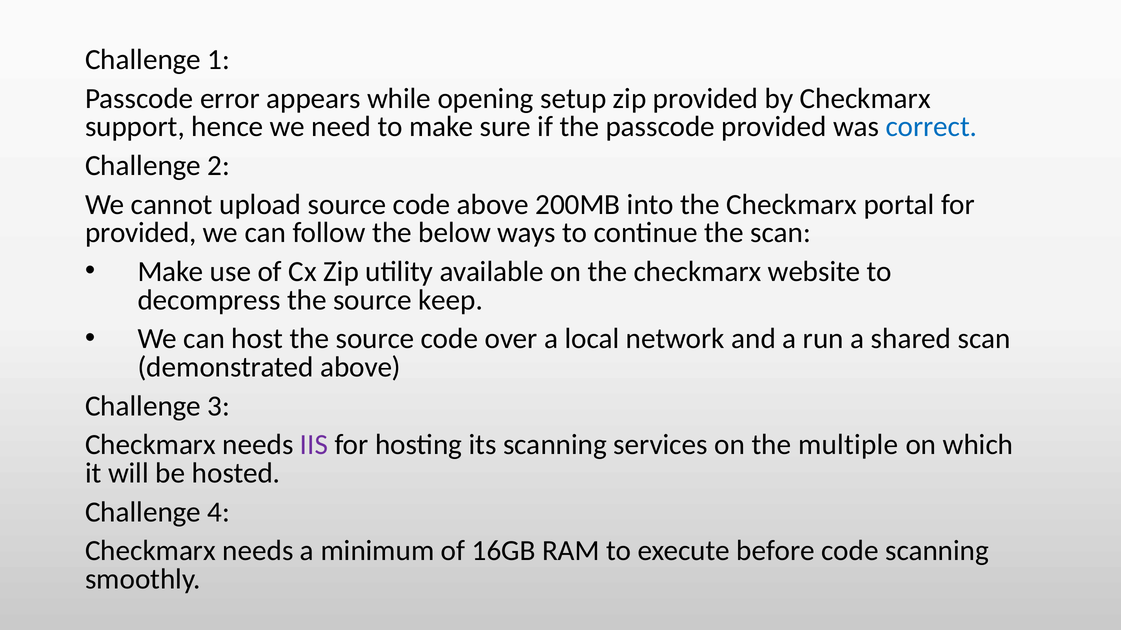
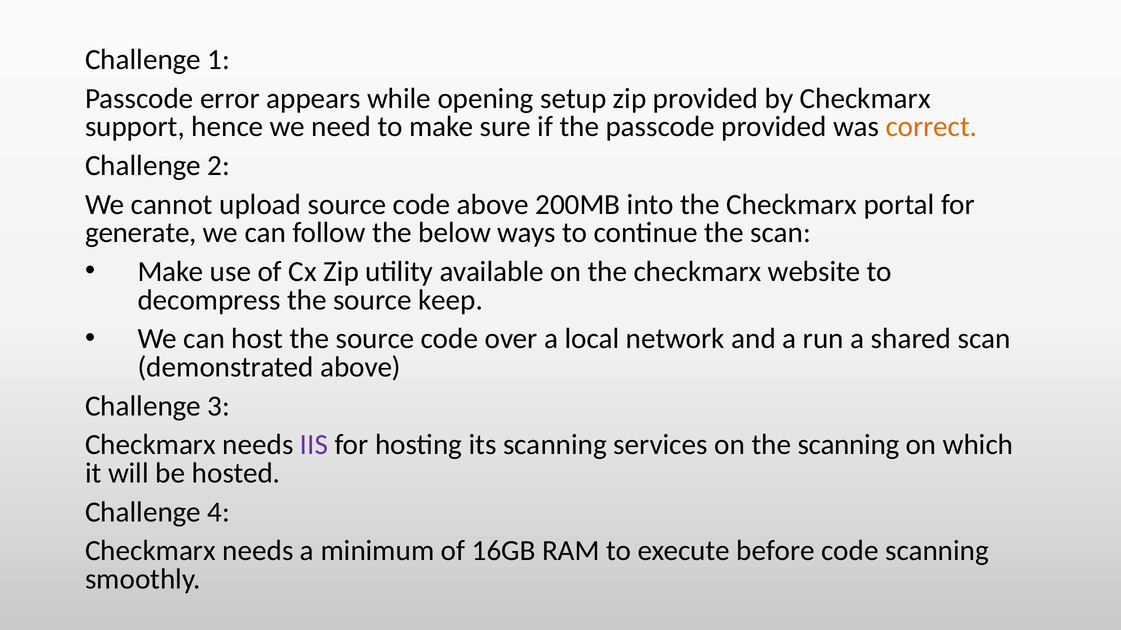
correct colour: blue -> orange
provided at (141, 233): provided -> generate
the multiple: multiple -> scanning
